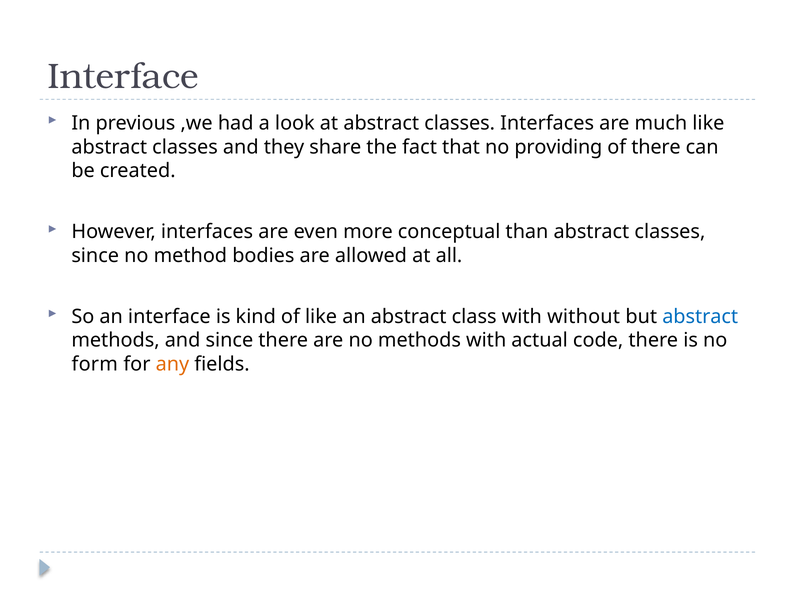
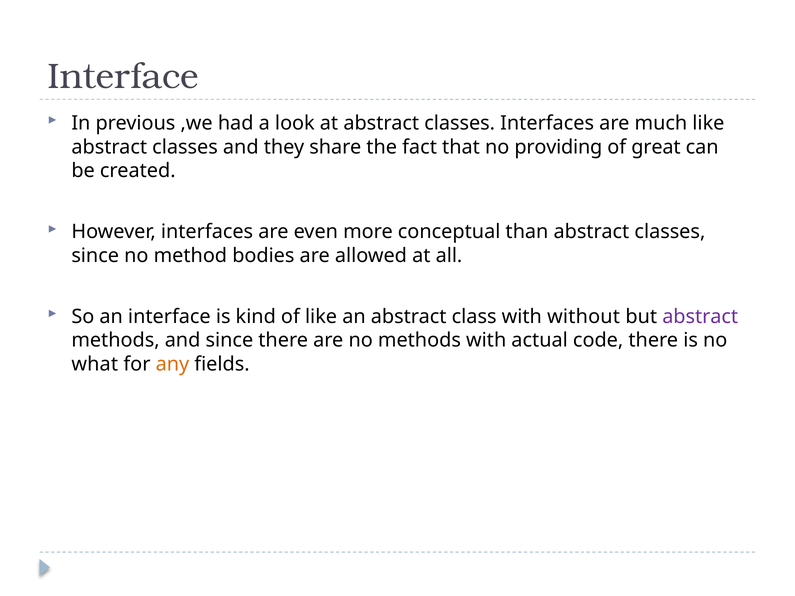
of there: there -> great
abstract at (700, 317) colour: blue -> purple
form: form -> what
